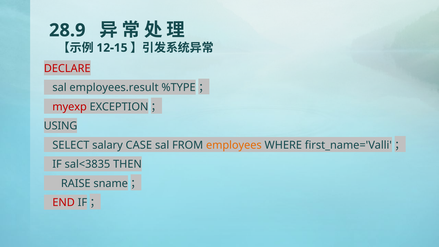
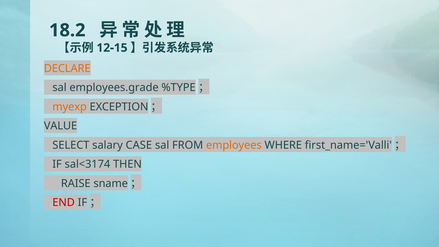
28.9: 28.9 -> 18.2
DECLARE colour: red -> orange
employees.result: employees.result -> employees.grade
myexp colour: red -> orange
USING: USING -> VALUE
sal<3835: sal<3835 -> sal<3174
